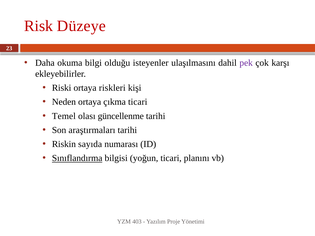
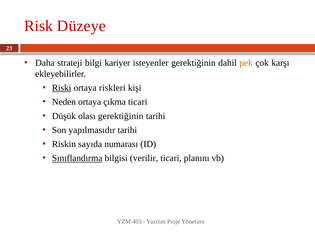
okuma: okuma -> strateji
olduğu: olduğu -> kariyer
isteyenler ulaşılmasını: ulaşılmasını -> gerektiğinin
pek colour: purple -> orange
Riski underline: none -> present
Temel: Temel -> Düşük
olası güncellenme: güncellenme -> gerektiğinin
araştırmaları: araştırmaları -> yapılmasıdır
yoğun: yoğun -> verilir
